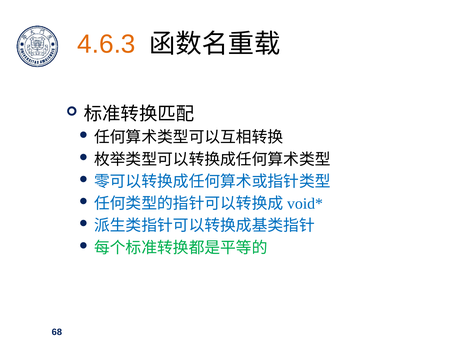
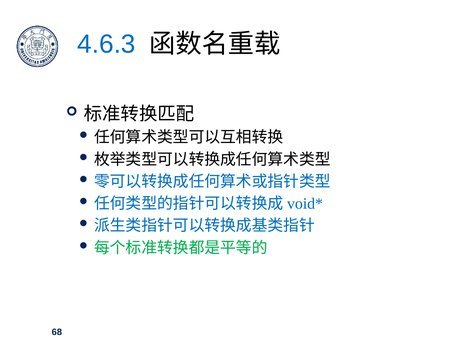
4.6.3 colour: orange -> blue
